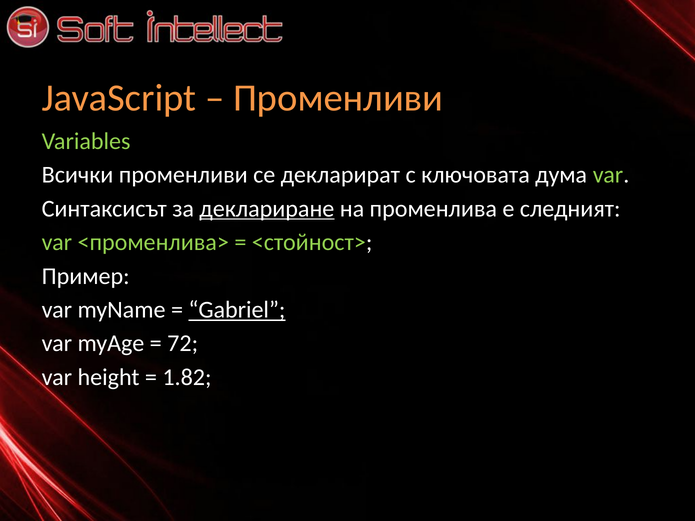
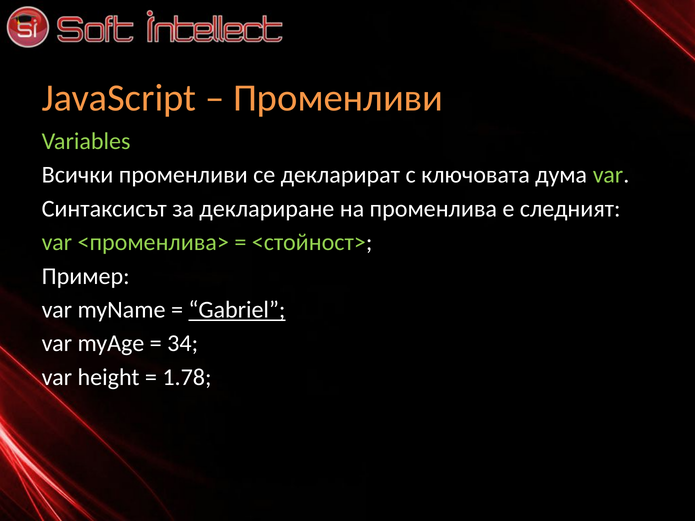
деклариране underline: present -> none
72: 72 -> 34
1.82: 1.82 -> 1.78
